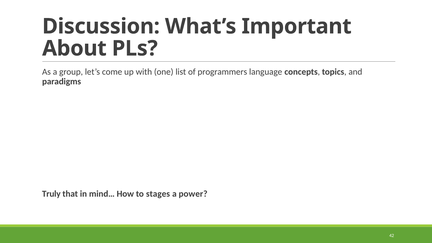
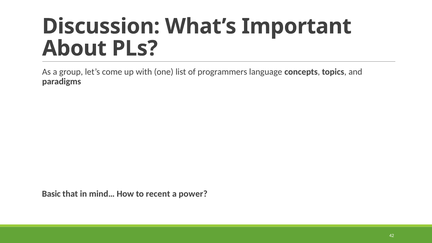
Truly: Truly -> Basic
stages: stages -> recent
